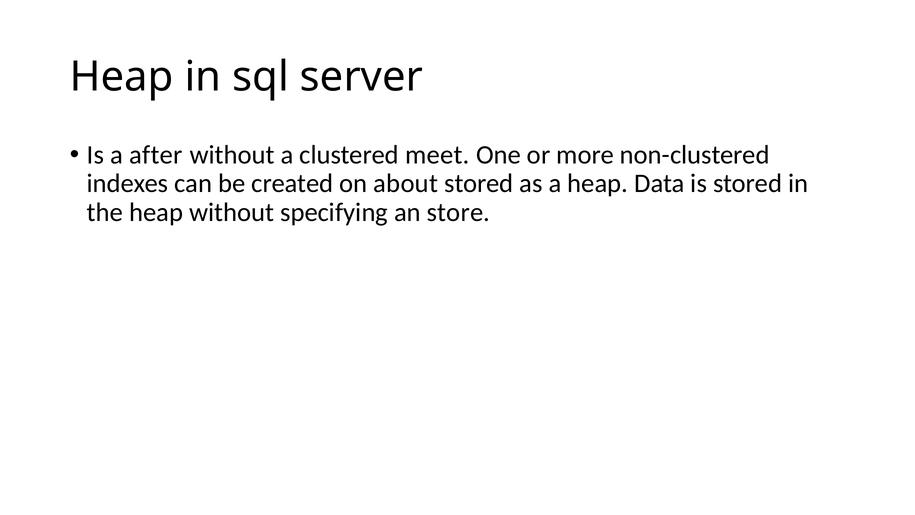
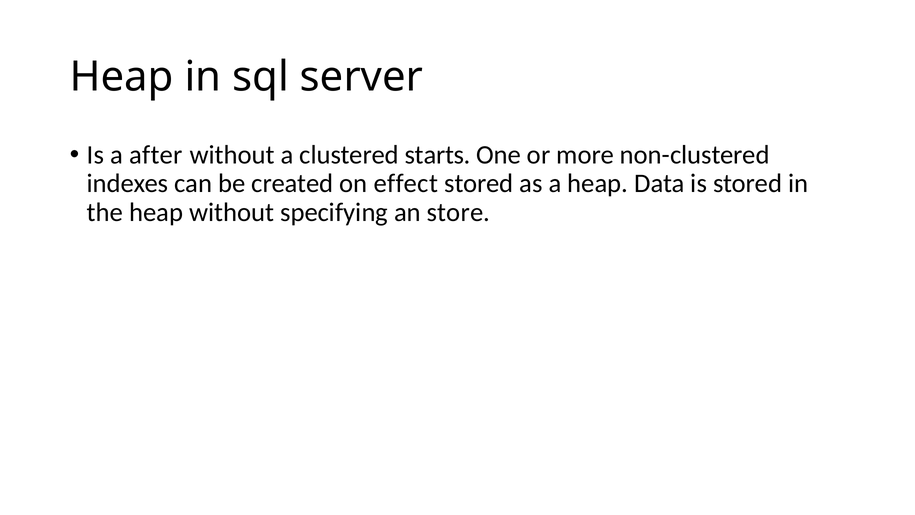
meet: meet -> starts
about: about -> effect
